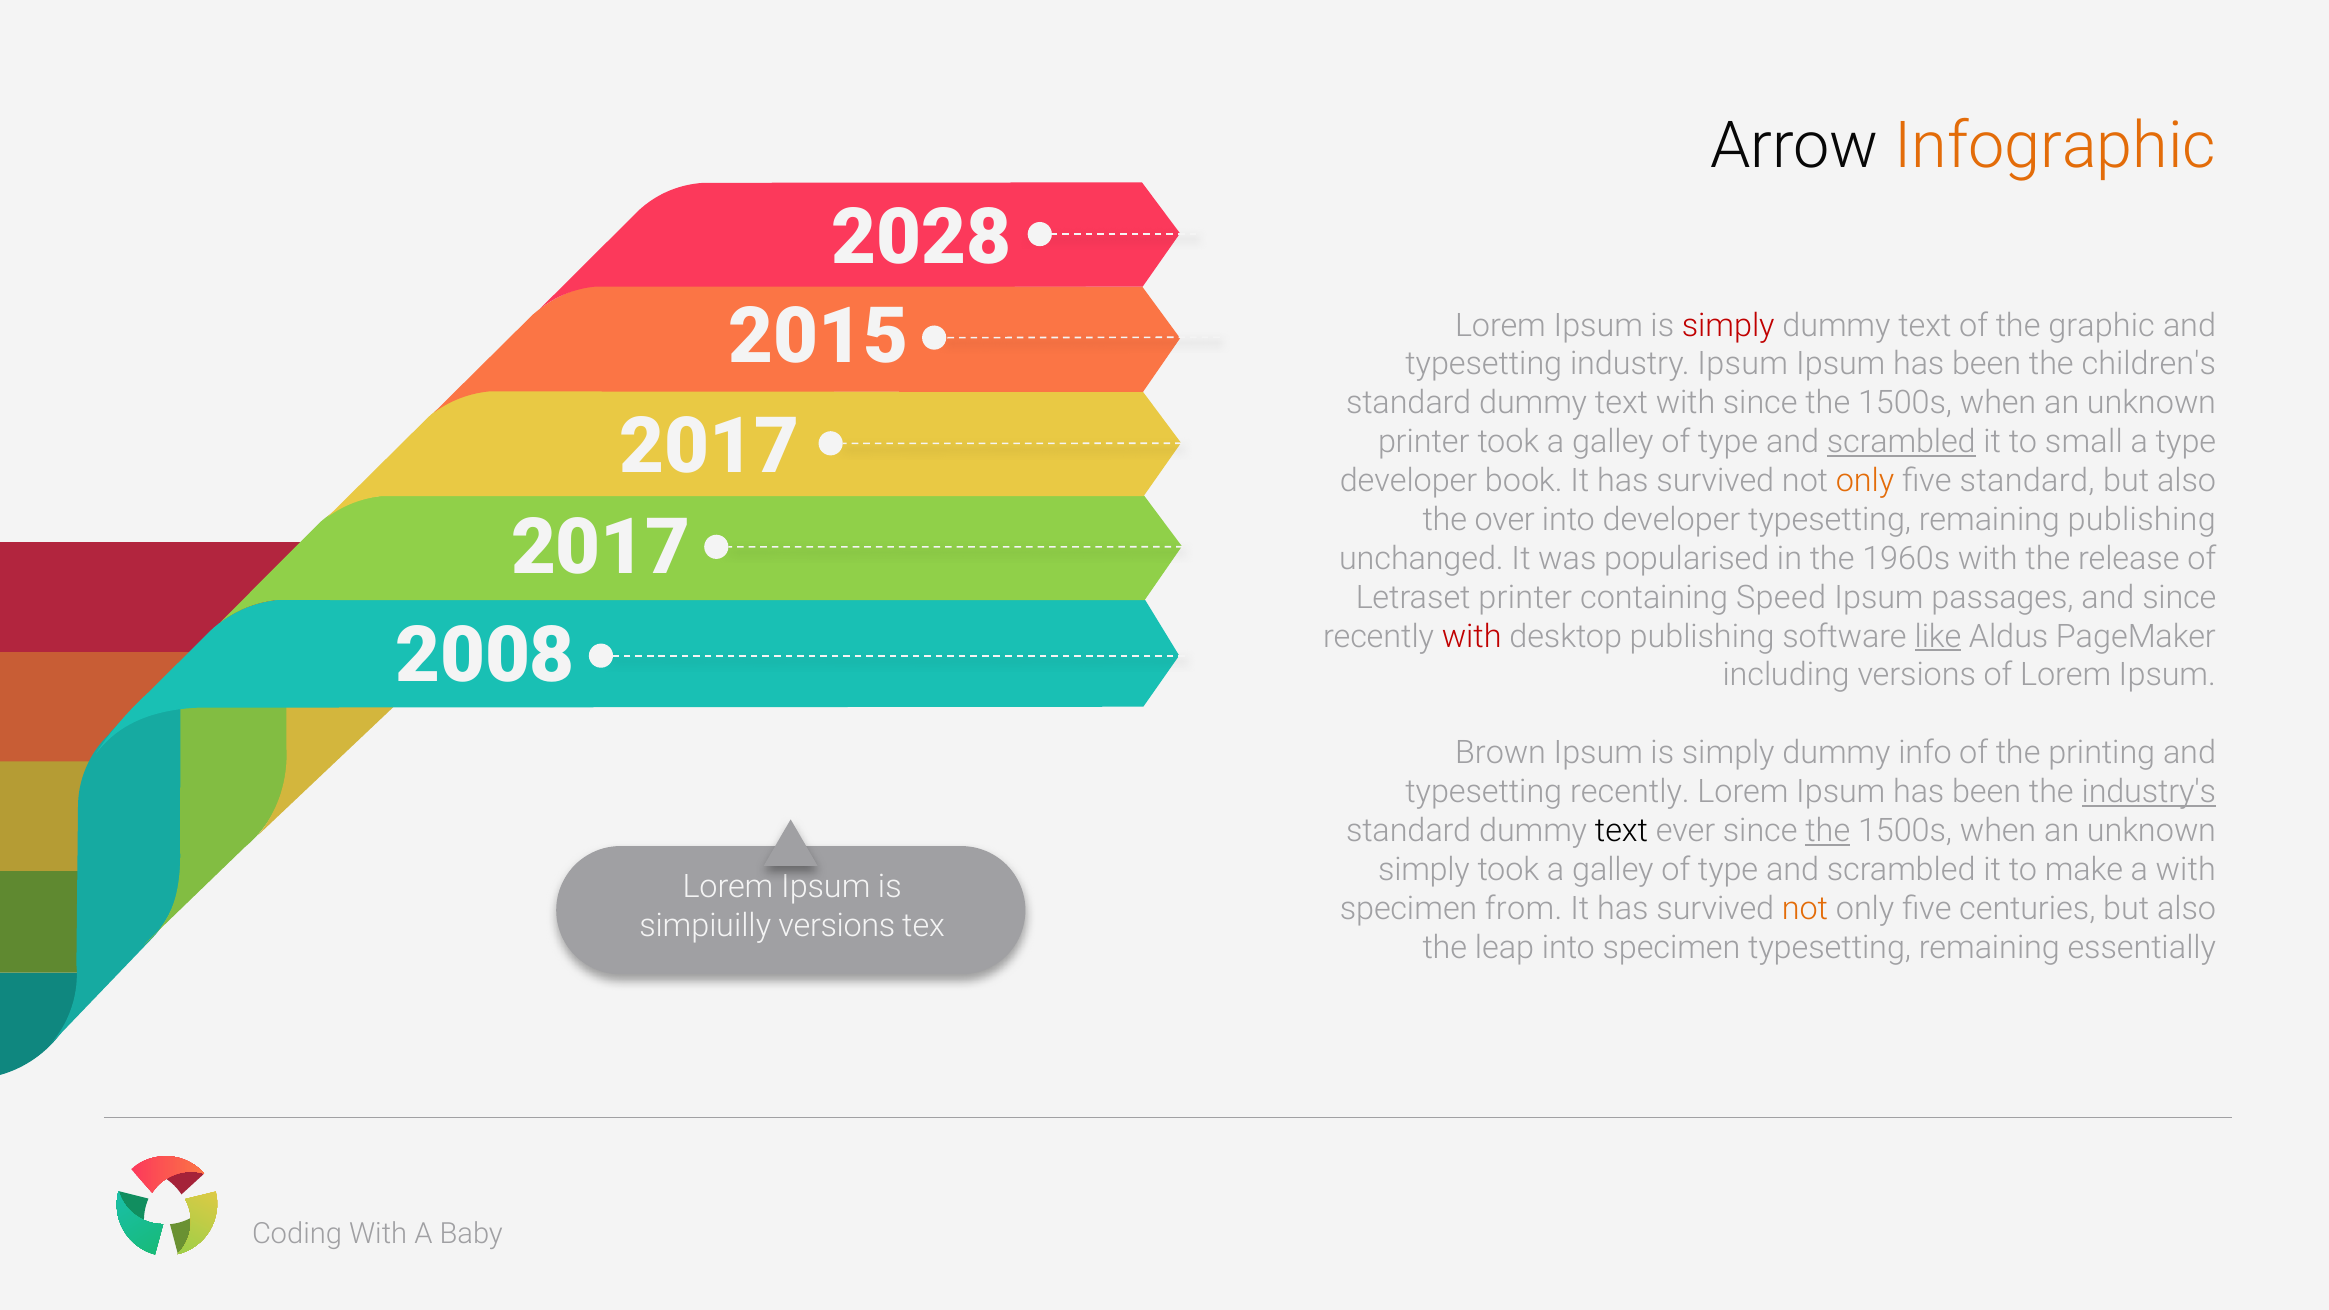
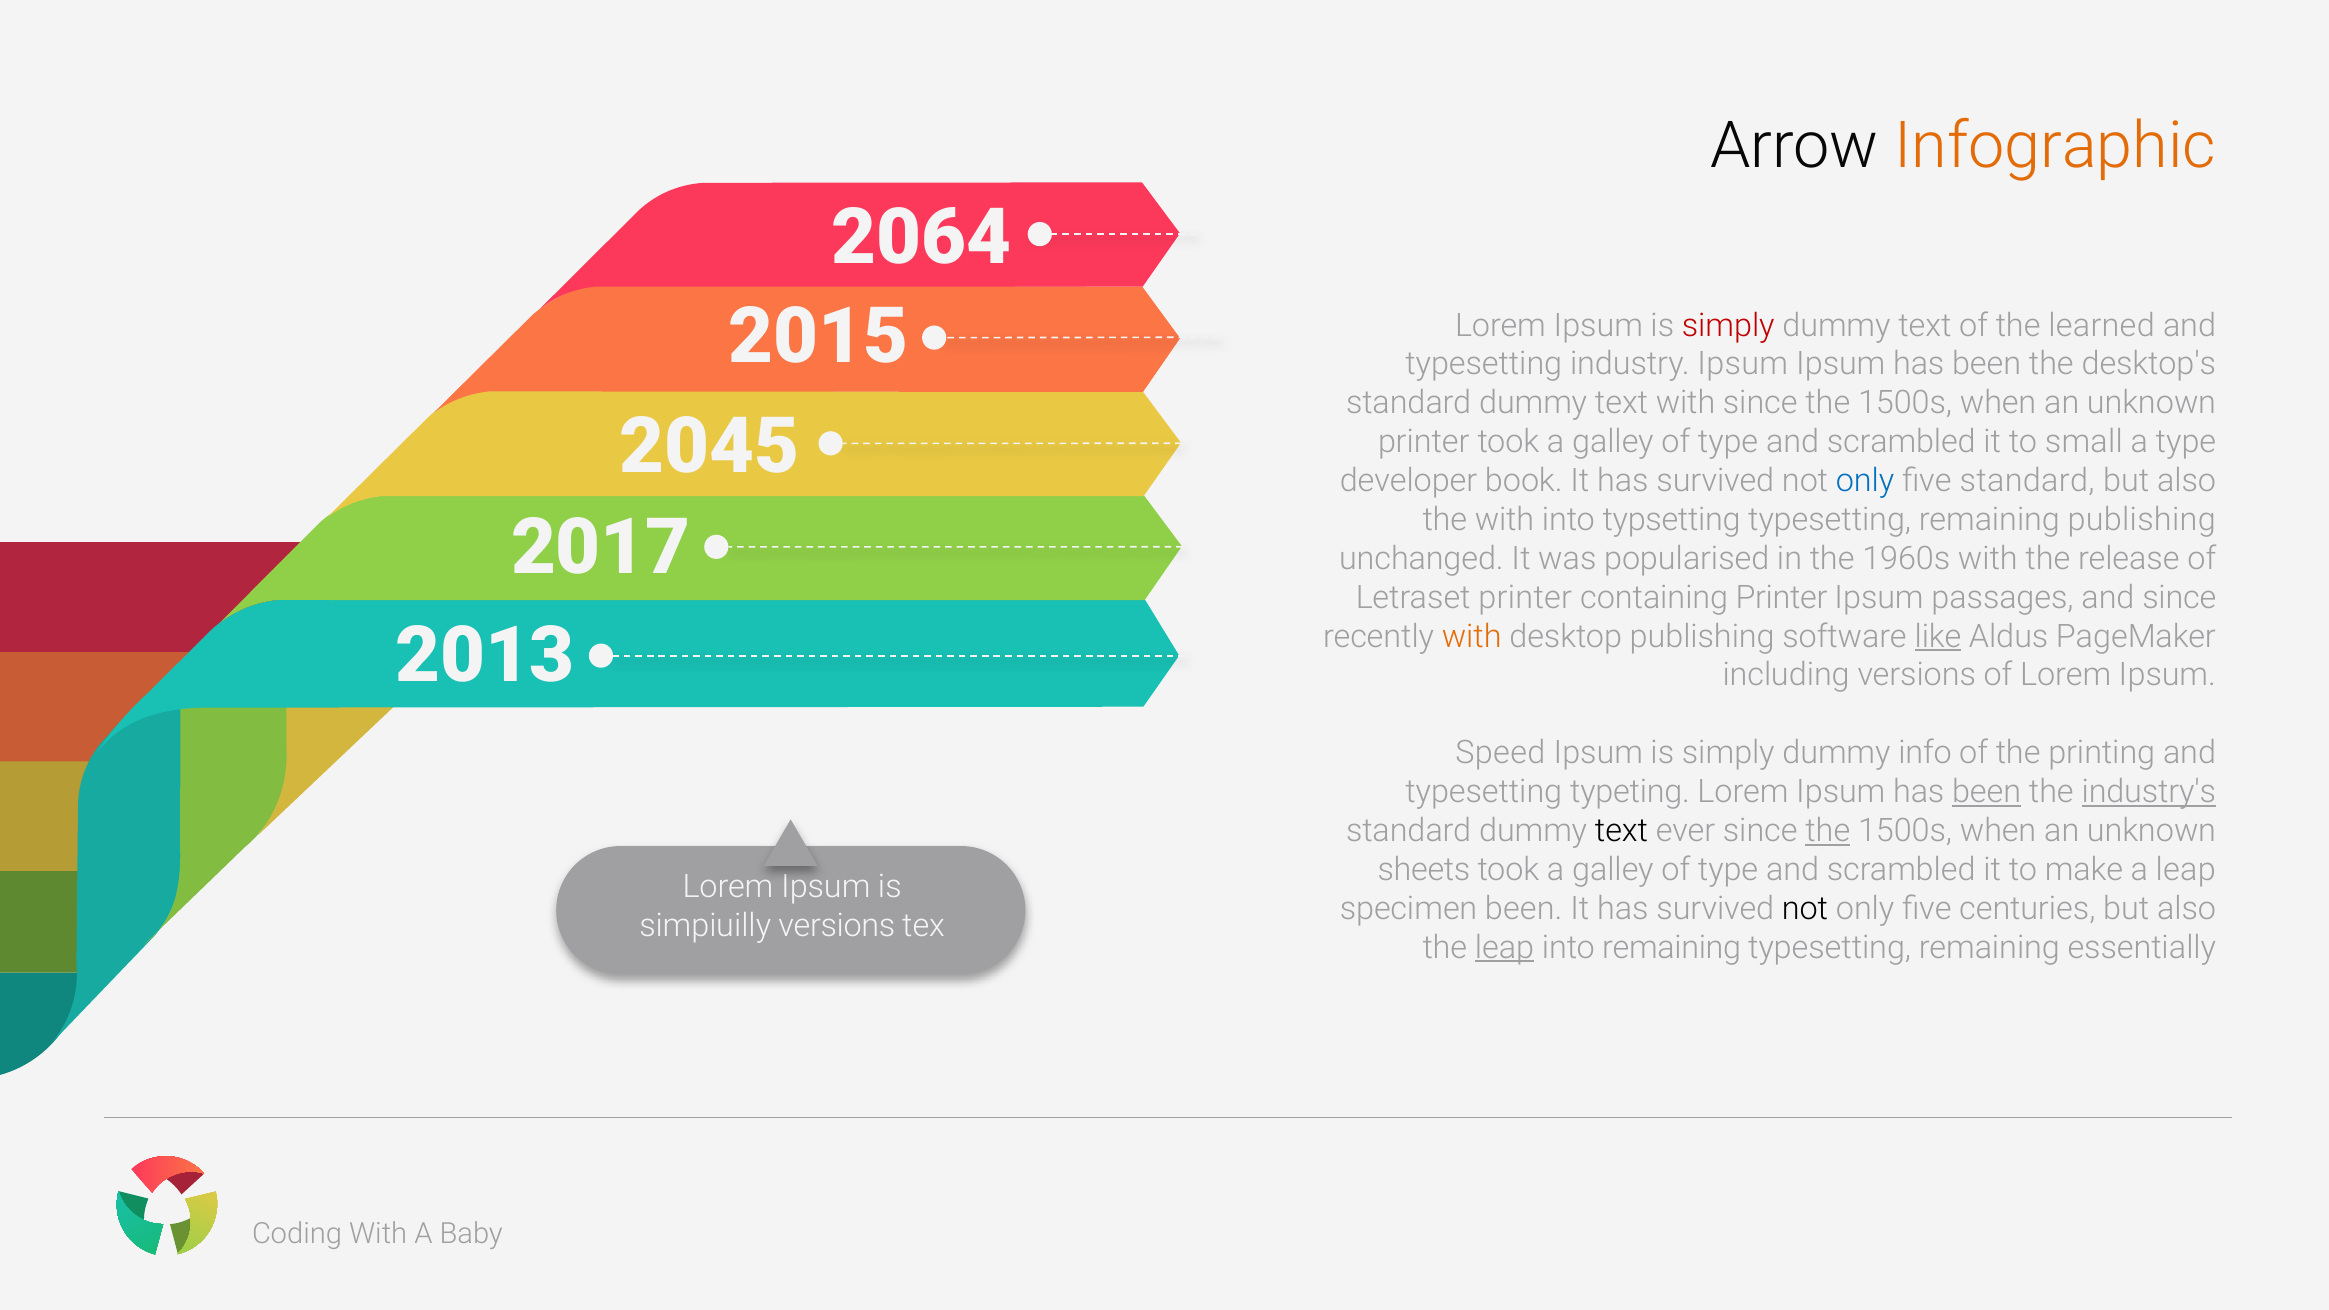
2028: 2028 -> 2064
graphic: graphic -> learned
children's: children's -> desktop's
2017 at (710, 447): 2017 -> 2045
scrambled at (1901, 442) underline: present -> none
only at (1865, 481) colour: orange -> blue
the over: over -> with
into developer: developer -> typsetting
containing Speed: Speed -> Printer
with at (1472, 636) colour: red -> orange
2008: 2008 -> 2013
Brown: Brown -> Speed
typesetting recently: recently -> typeting
been at (1987, 792) underline: none -> present
simply at (1424, 870): simply -> sheets
a with: with -> leap
specimen from: from -> been
not at (1805, 909) colour: orange -> black
leap at (1505, 948) underline: none -> present
into specimen: specimen -> remaining
